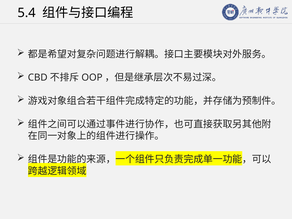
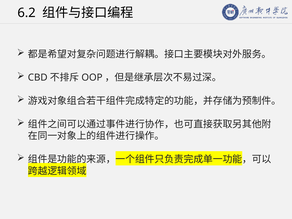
5.4: 5.4 -> 6.2
